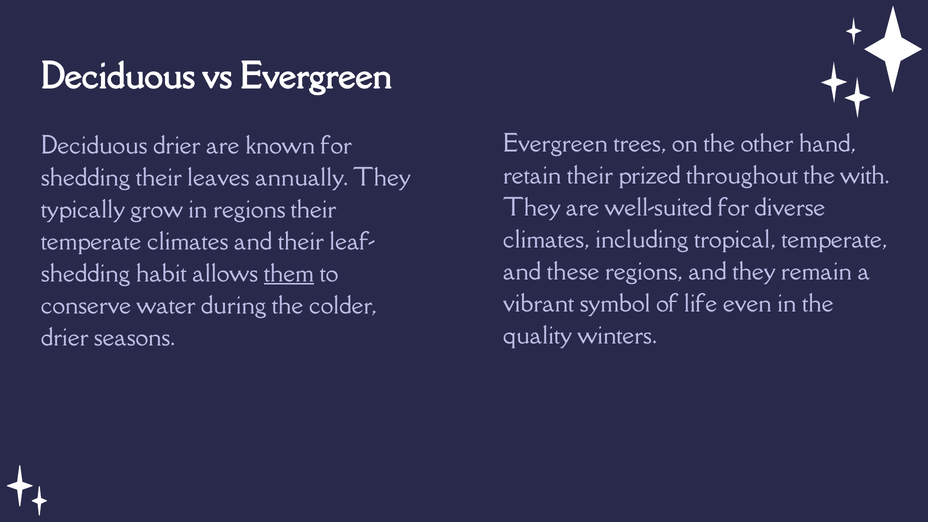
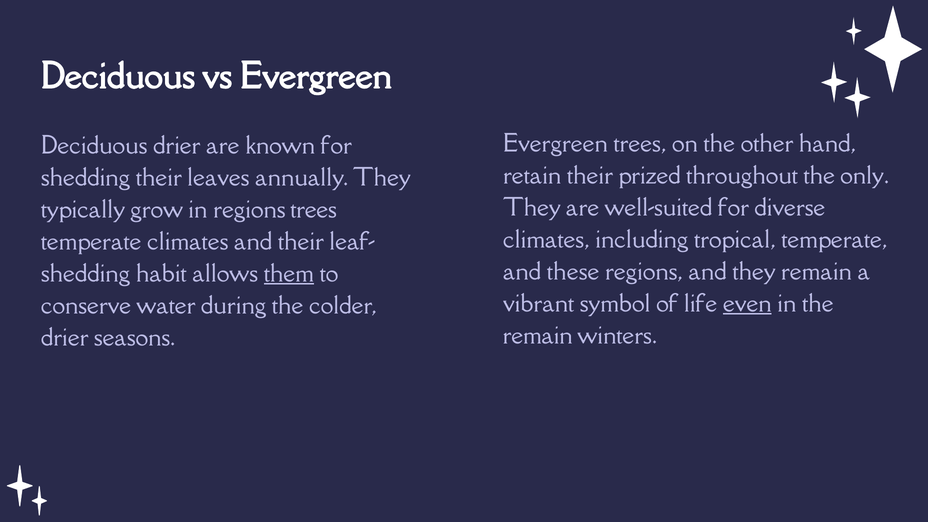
with: with -> only
regions their: their -> trees
even underline: none -> present
quality at (538, 336): quality -> remain
